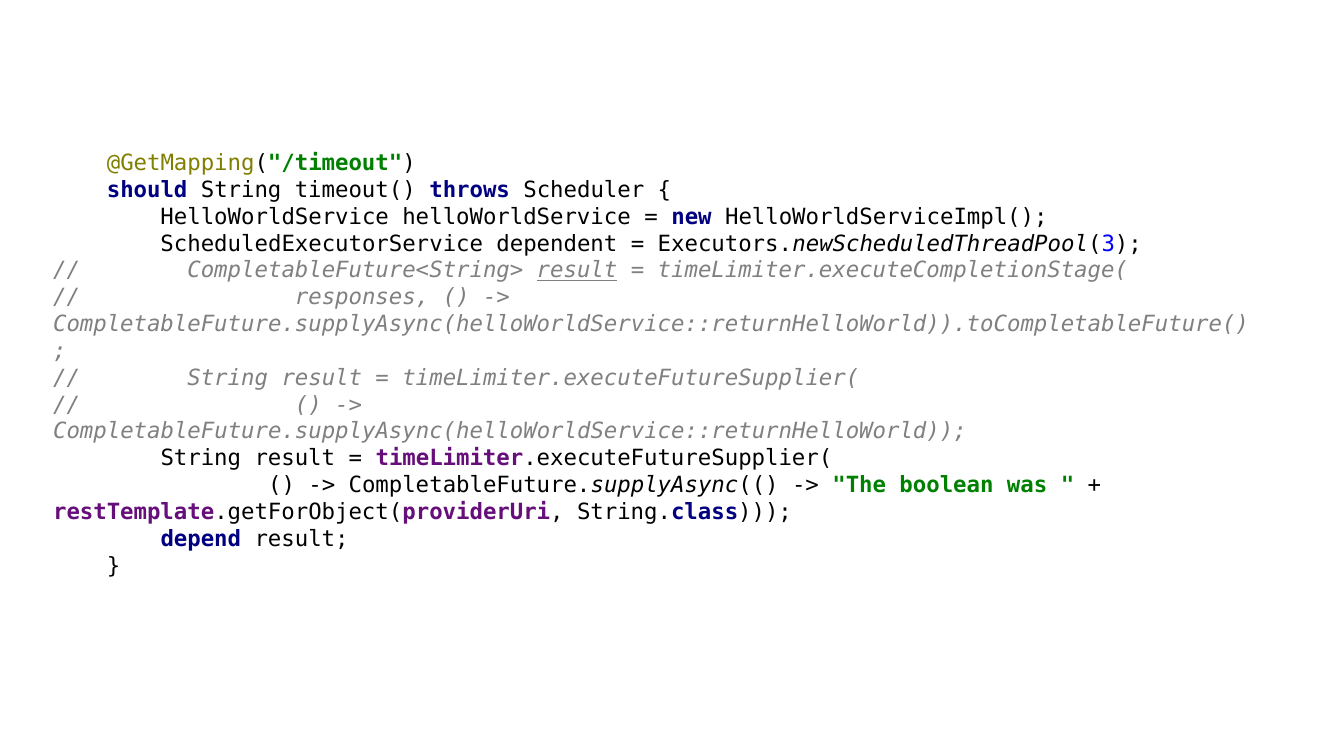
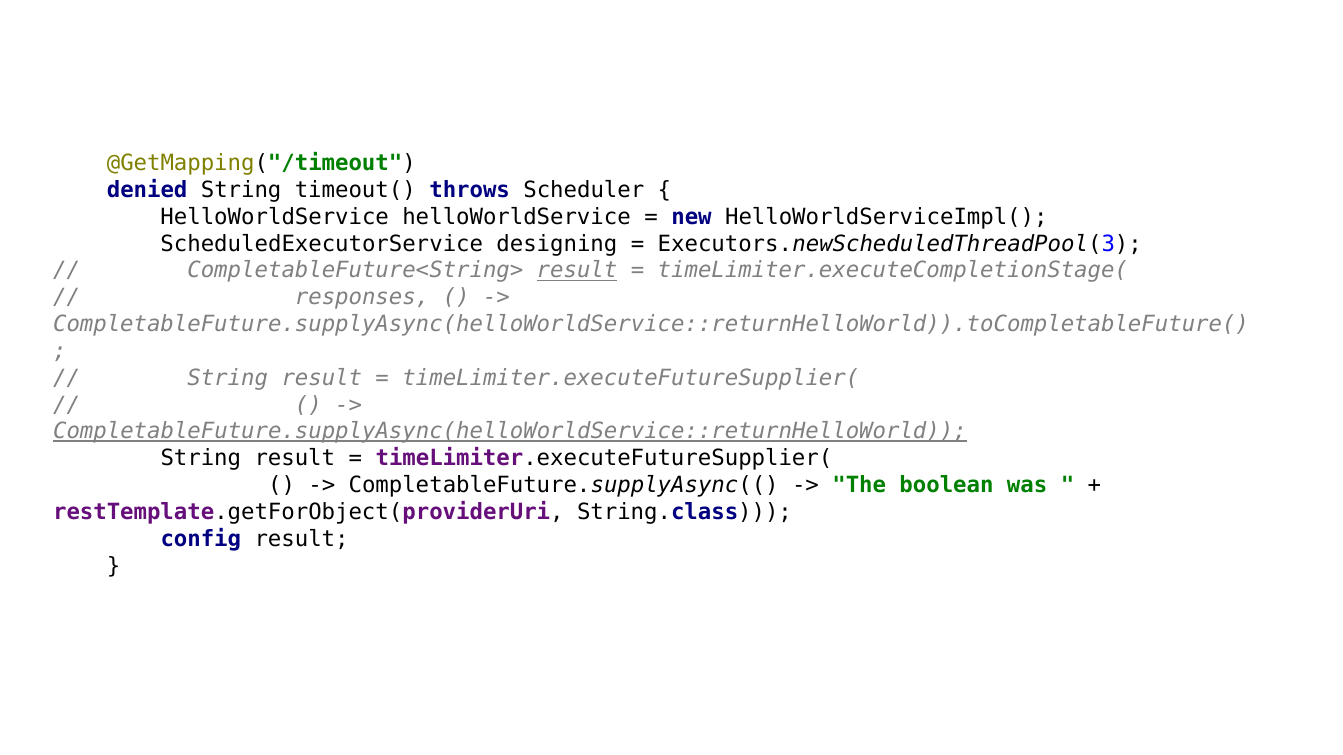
should: should -> denied
dependent: dependent -> designing
CompletableFuture.supplyAsync(helloWorldService::returnHelloWorld underline: none -> present
depend: depend -> config
